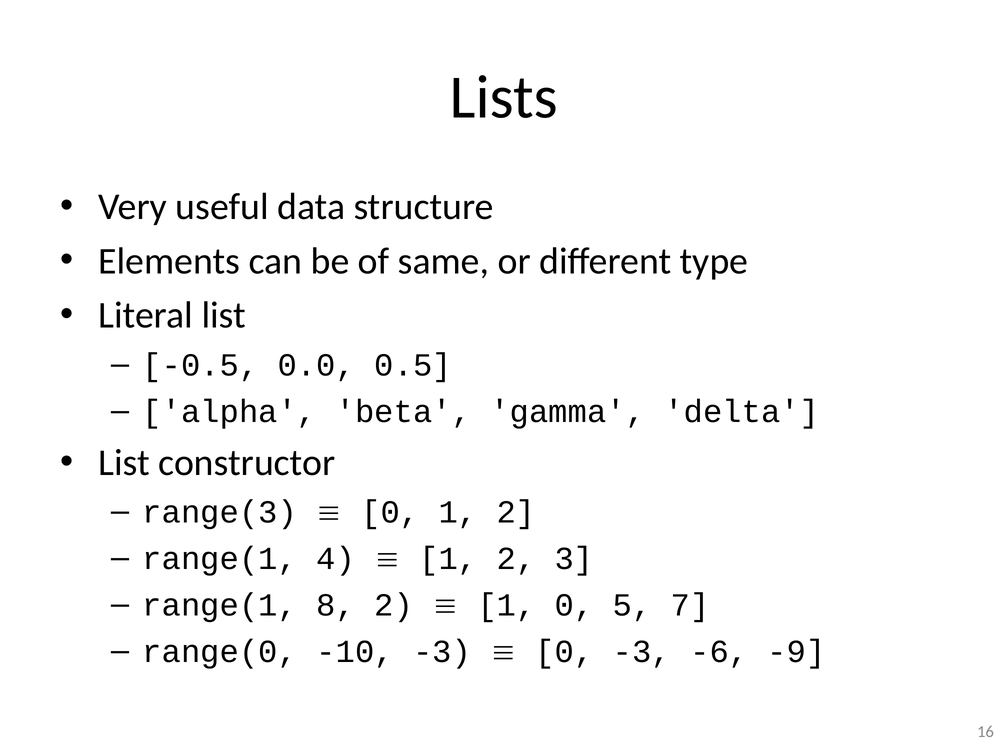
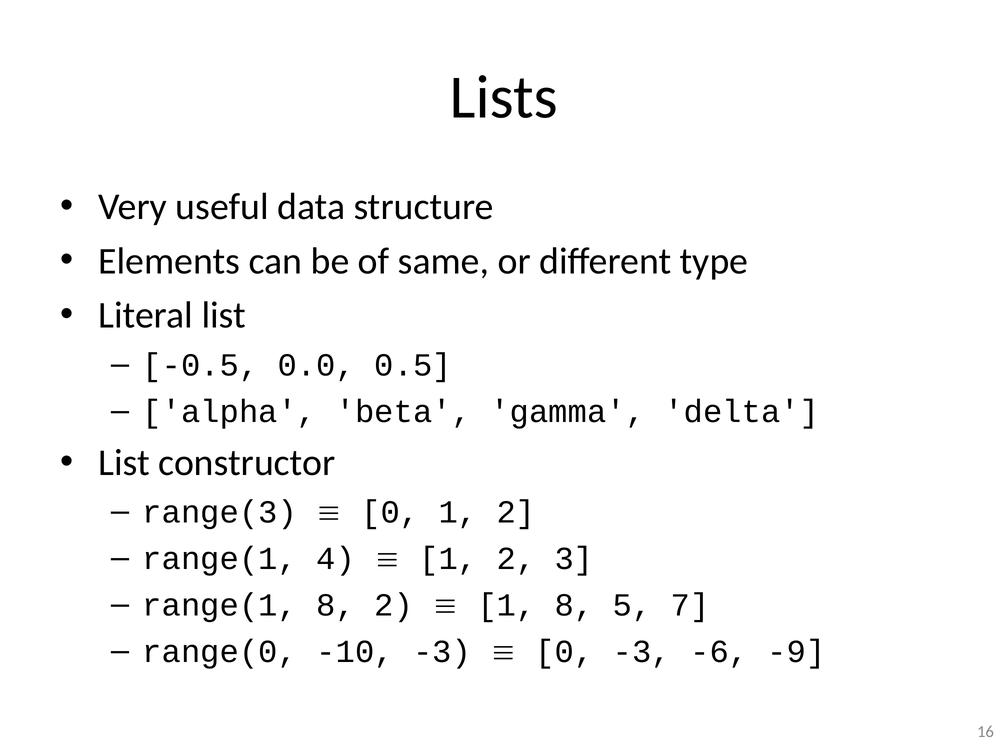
1 0: 0 -> 8
